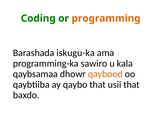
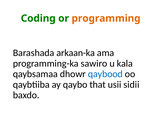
iskugu-ka: iskugu-ka -> arkaan-ka
qaybood colour: orange -> blue
usii that: that -> sidii
